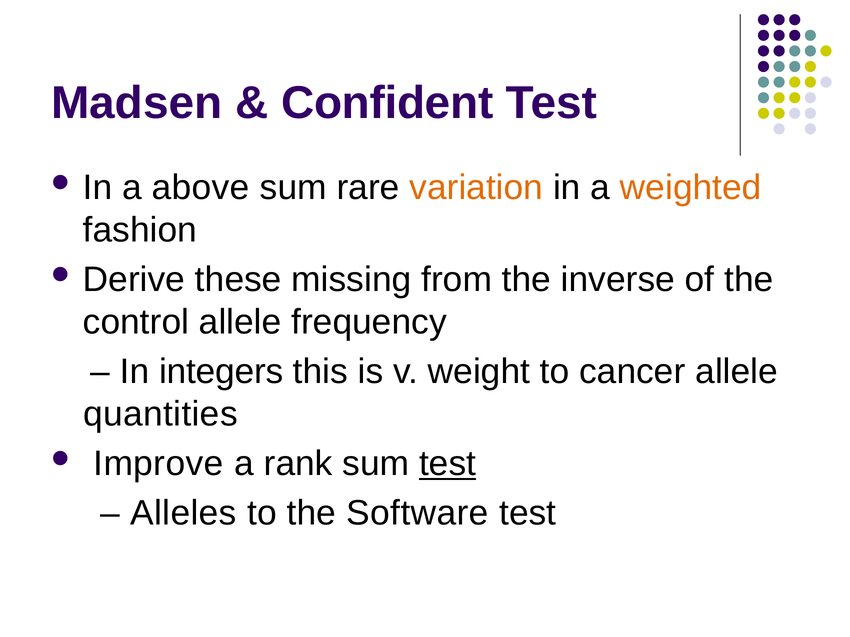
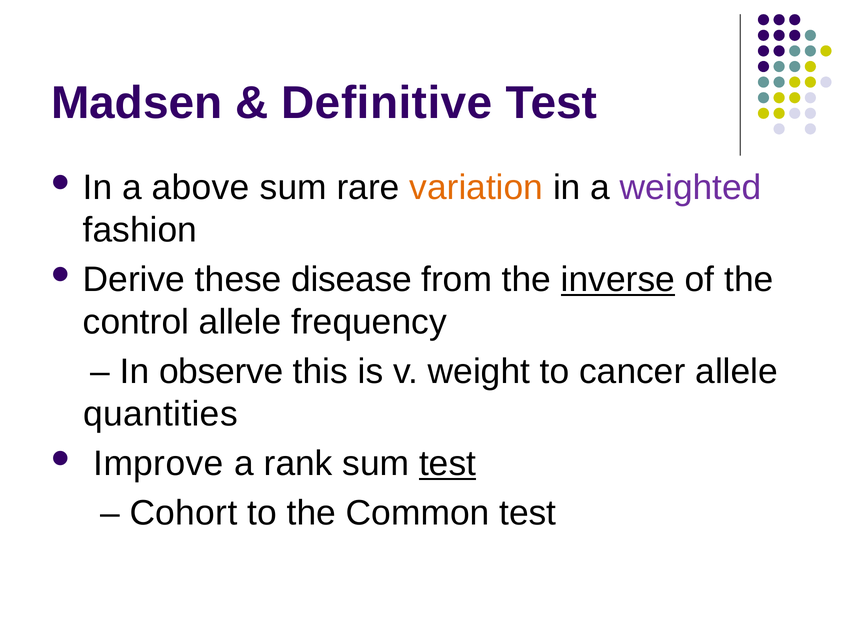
Confident: Confident -> Definitive
weighted colour: orange -> purple
missing: missing -> disease
inverse underline: none -> present
integers: integers -> observe
Alleles: Alleles -> Cohort
Software: Software -> Common
